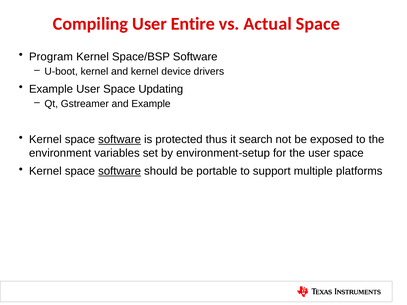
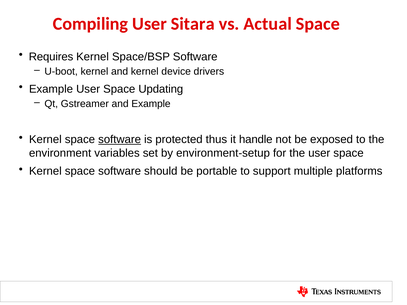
Entire: Entire -> Sitara
Program: Program -> Requires
search: search -> handle
software at (120, 171) underline: present -> none
